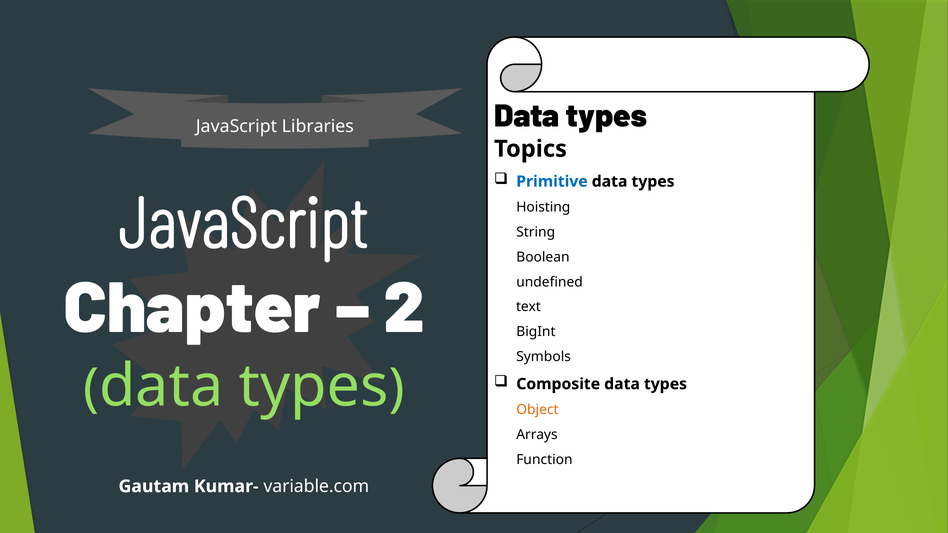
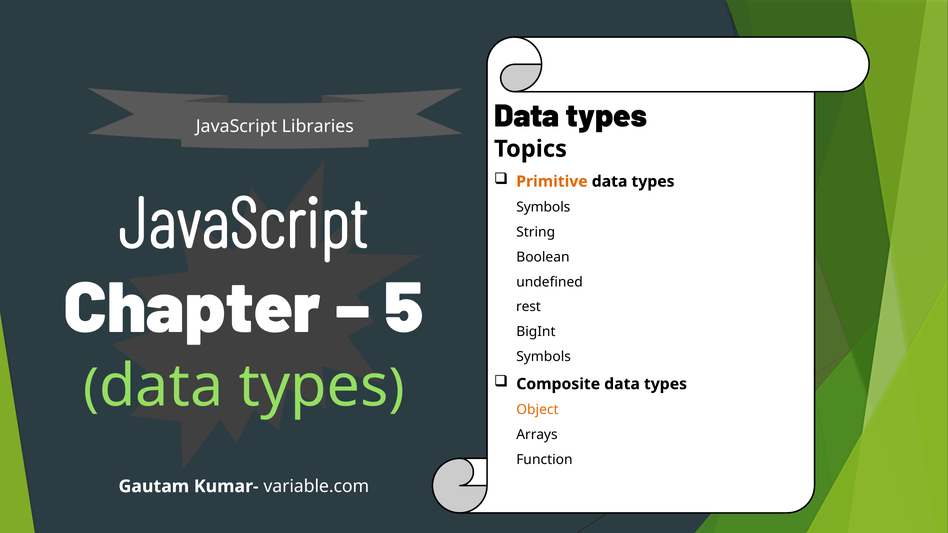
Primitive colour: blue -> orange
Hoisting at (543, 208): Hoisting -> Symbols
2: 2 -> 5
text: text -> rest
